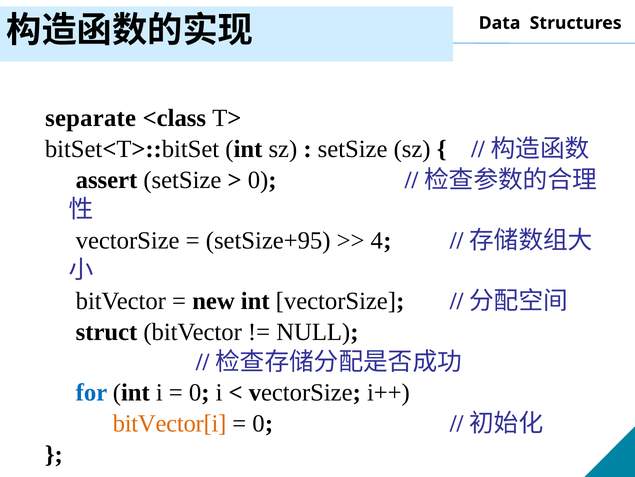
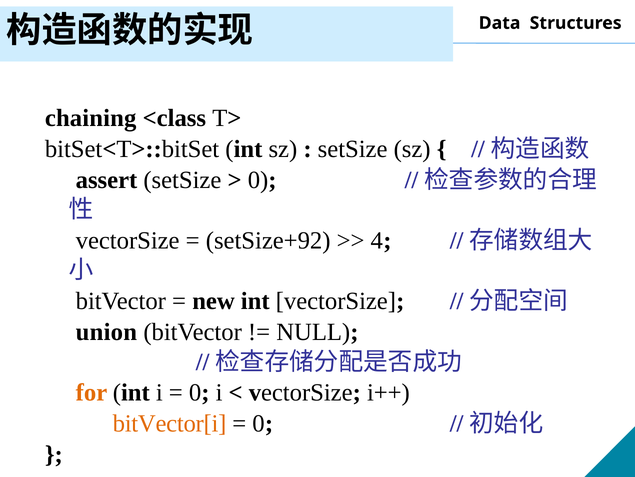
separate: separate -> chaining
setSize+95: setSize+95 -> setSize+92
struct: struct -> union
for colour: blue -> orange
